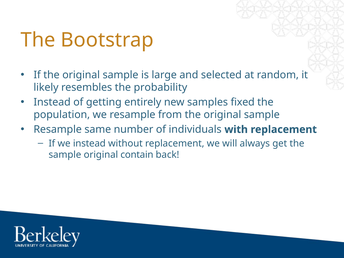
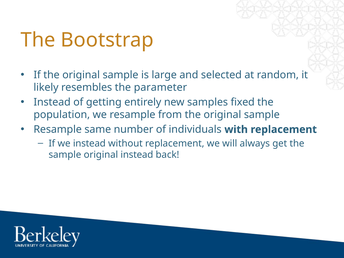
probability: probability -> parameter
original contain: contain -> instead
